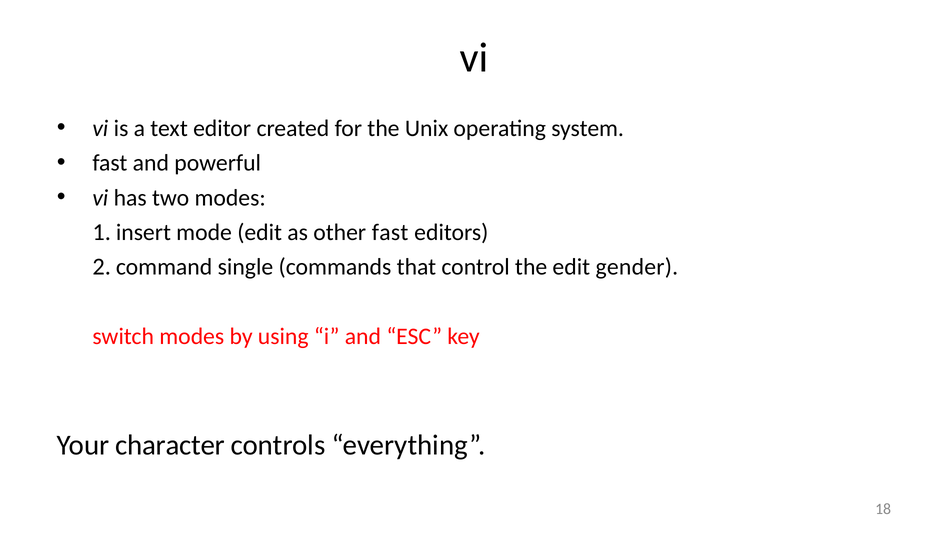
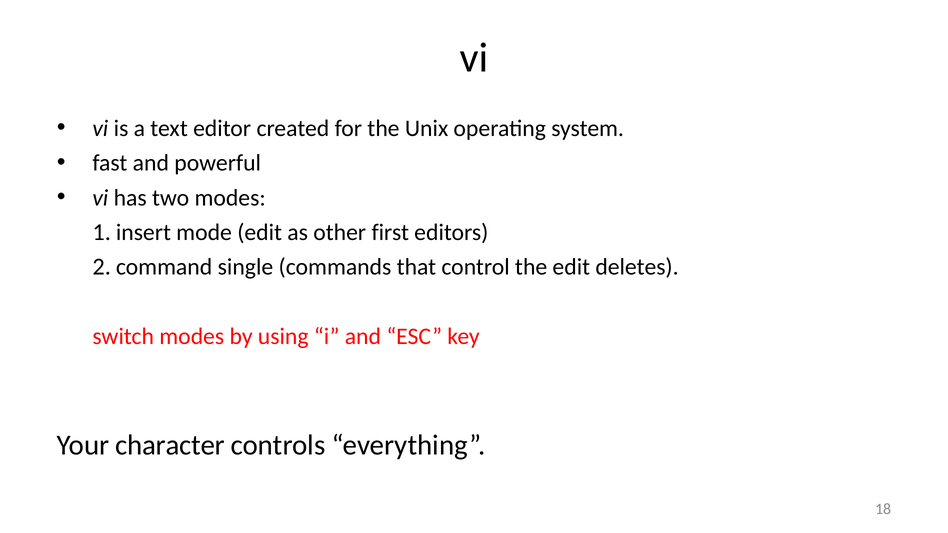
other fast: fast -> first
gender: gender -> deletes
